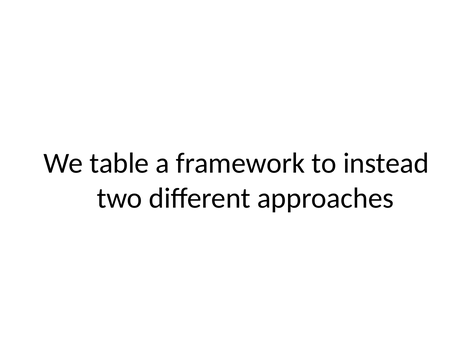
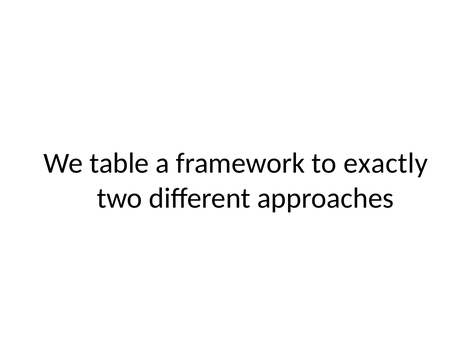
instead: instead -> exactly
